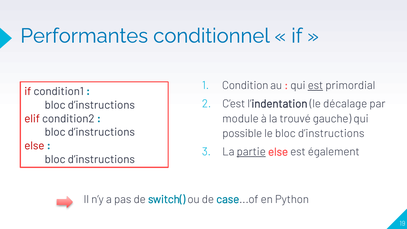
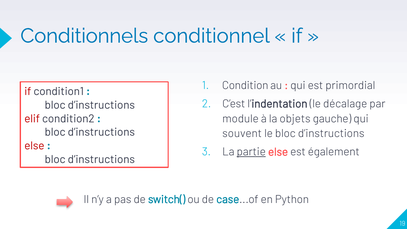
Performantes: Performantes -> Conditionnels
est at (315, 85) underline: present -> none
trouvé: trouvé -> objets
possible: possible -> souvent
